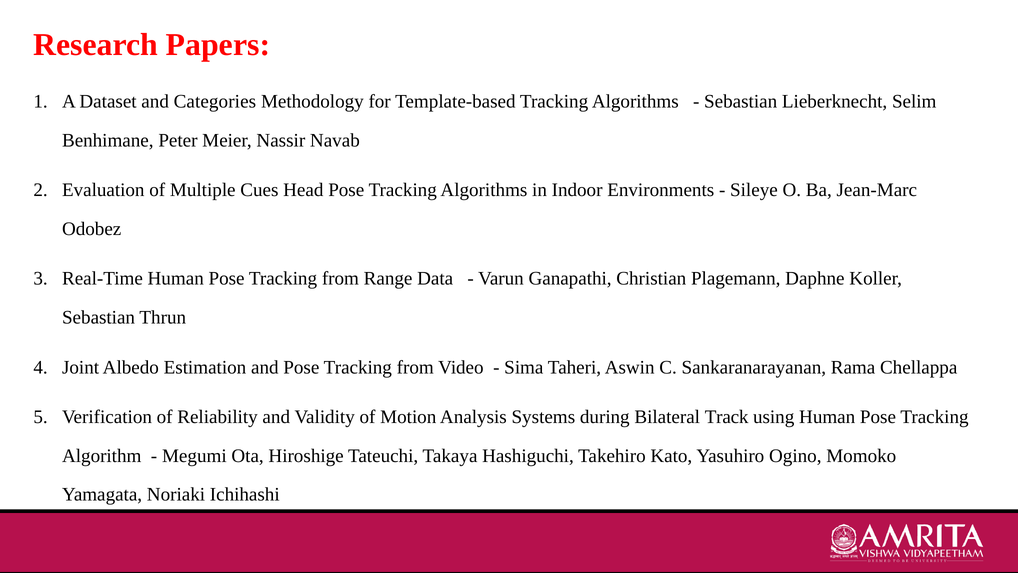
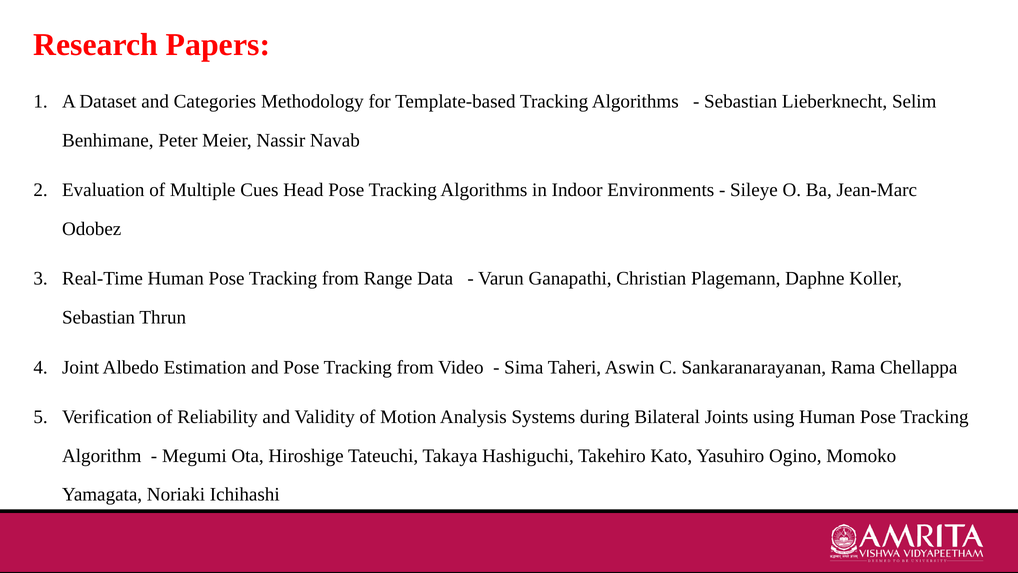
Track: Track -> Joints
